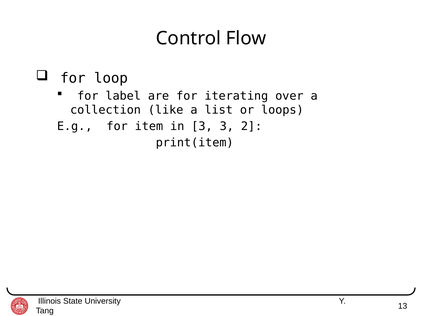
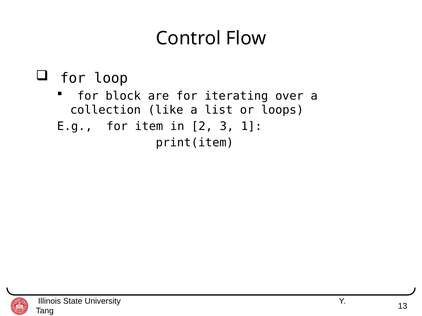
label: label -> block
in 3: 3 -> 2
2: 2 -> 1
